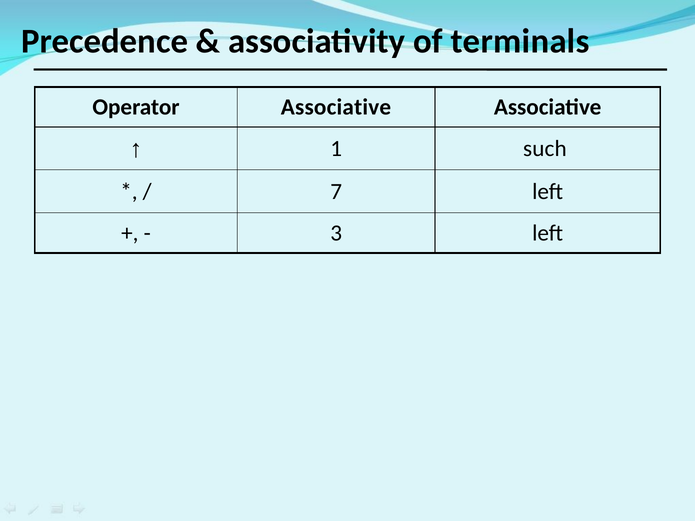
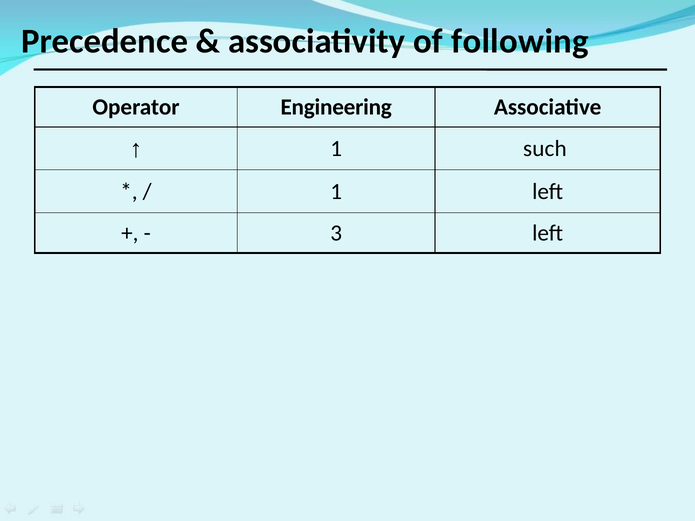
terminals: terminals -> following
Operator Associative: Associative -> Engineering
7 at (336, 192): 7 -> 1
